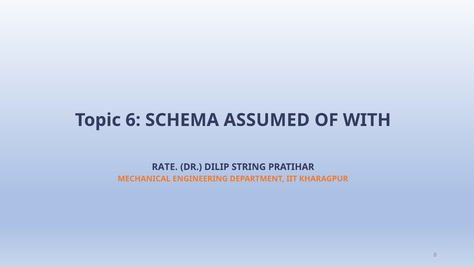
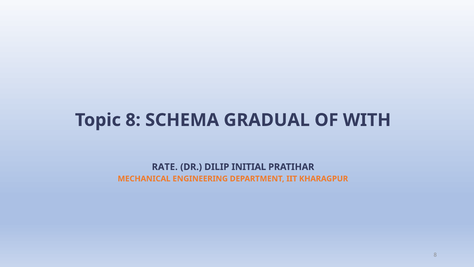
Topic 6: 6 -> 8
ASSUMED: ASSUMED -> GRADUAL
STRING: STRING -> INITIAL
